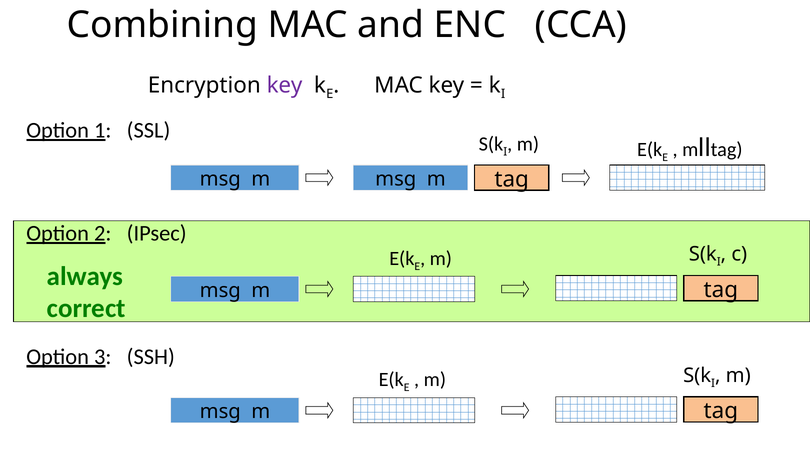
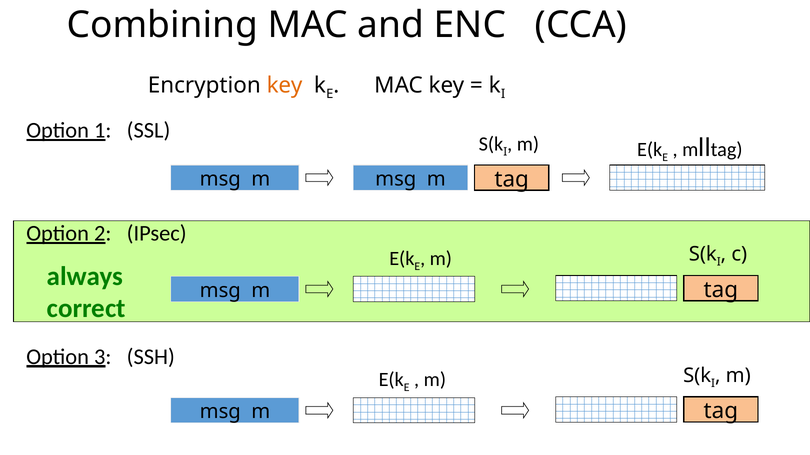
key at (285, 85) colour: purple -> orange
